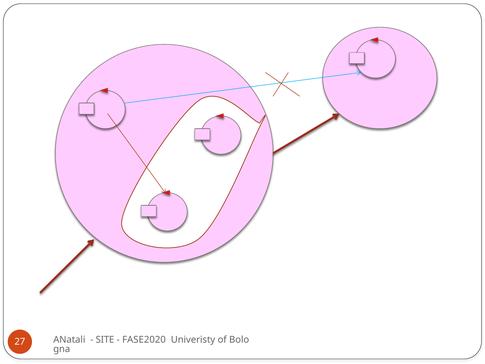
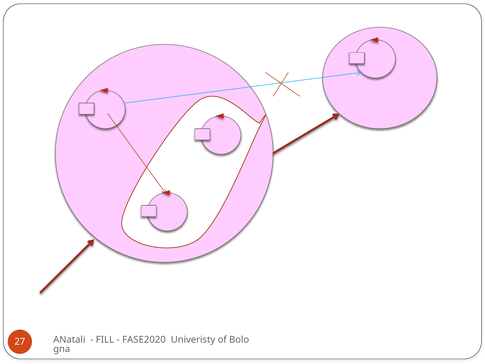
SITE: SITE -> FILL
